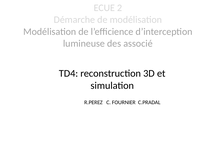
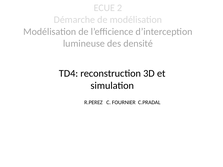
associé: associé -> densité
